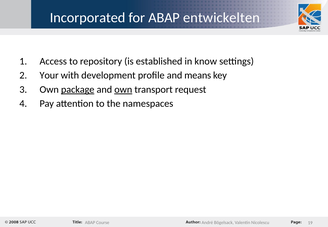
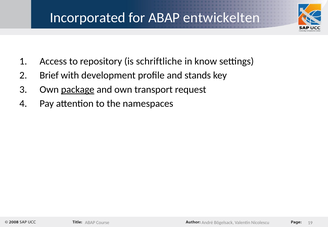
established: established -> schriftliche
Your: Your -> Brief
means: means -> stands
own at (123, 90) underline: present -> none
